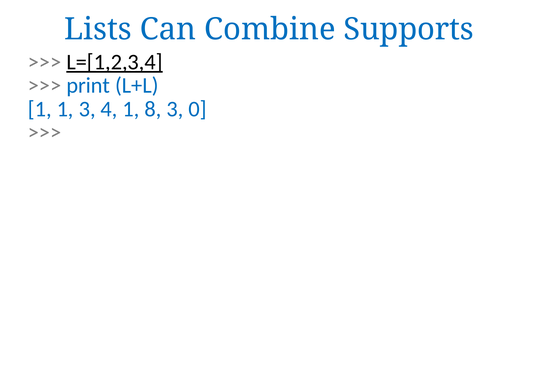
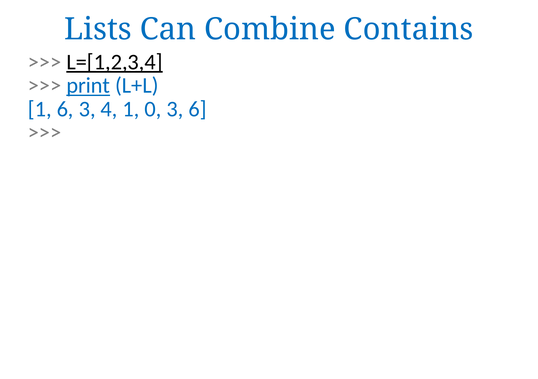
Supports: Supports -> Contains
print underline: none -> present
1 1: 1 -> 6
8: 8 -> 0
3 0: 0 -> 6
